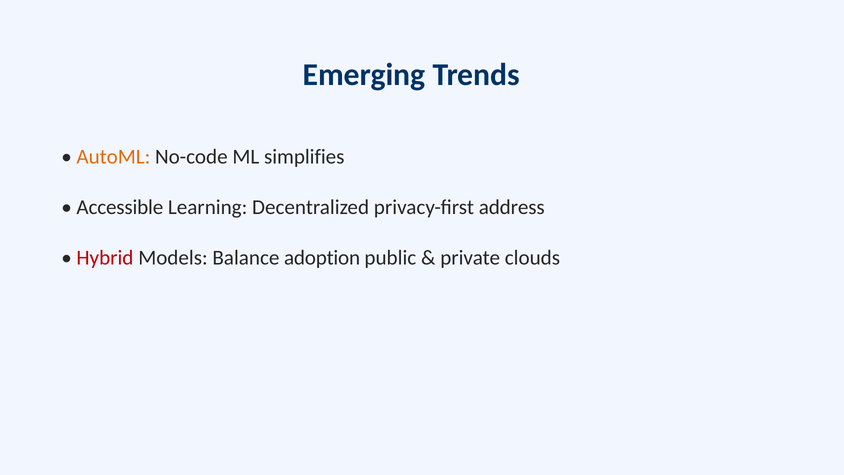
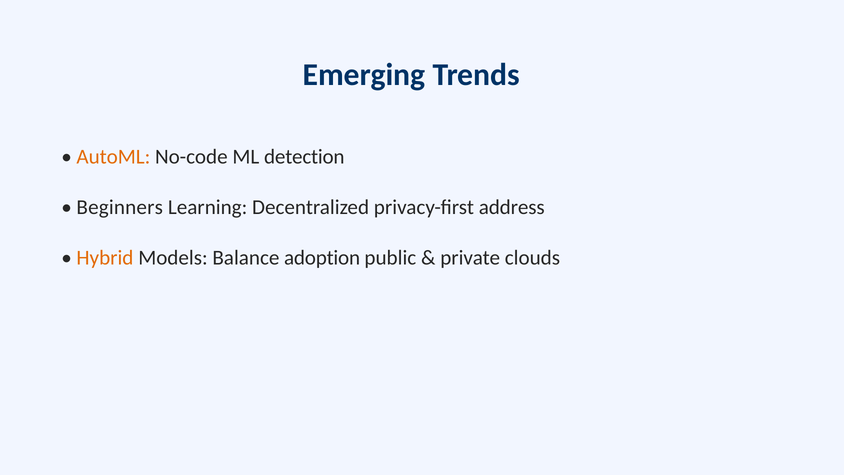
simplifies: simplifies -> detection
Accessible: Accessible -> Beginners
Hybrid colour: red -> orange
